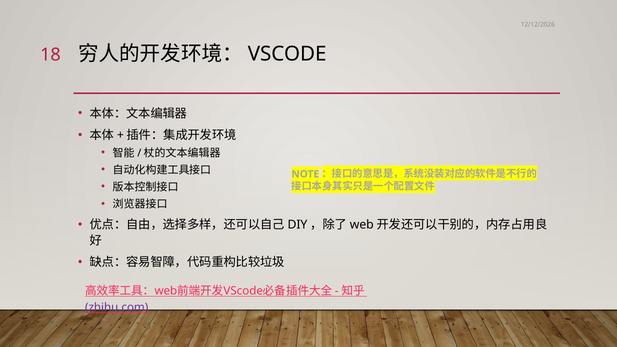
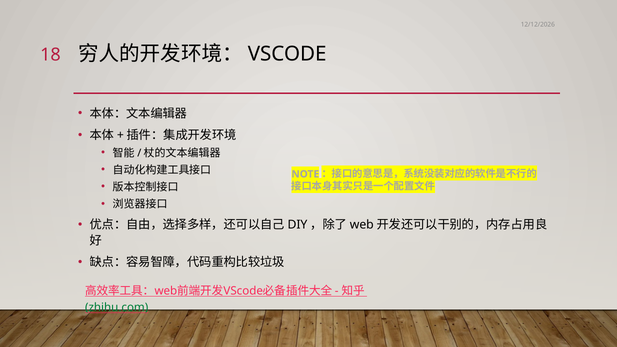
zhihu.com colour: purple -> green
